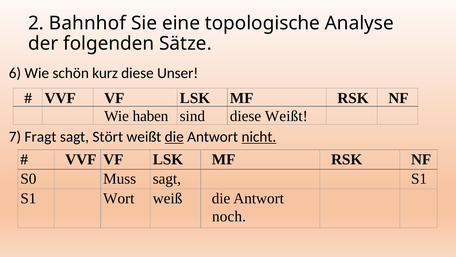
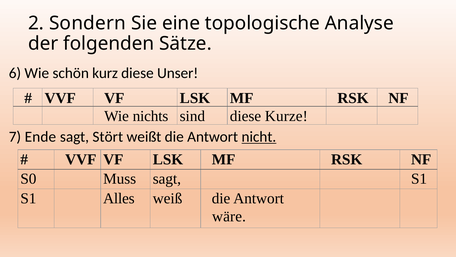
Bahnhof: Bahnhof -> Sondern
haben: haben -> nichts
diese Weißt: Weißt -> Kurze
Fragt: Fragt -> Ende
die at (174, 137) underline: present -> none
Wort: Wort -> Alles
noch: noch -> wäre
